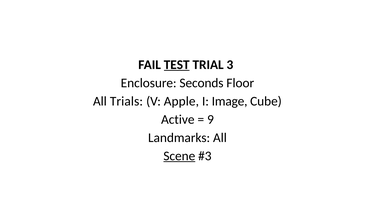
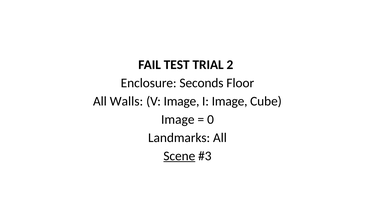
TEST underline: present -> none
3: 3 -> 2
Trials: Trials -> Walls
V Apple: Apple -> Image
Active at (178, 119): Active -> Image
9: 9 -> 0
